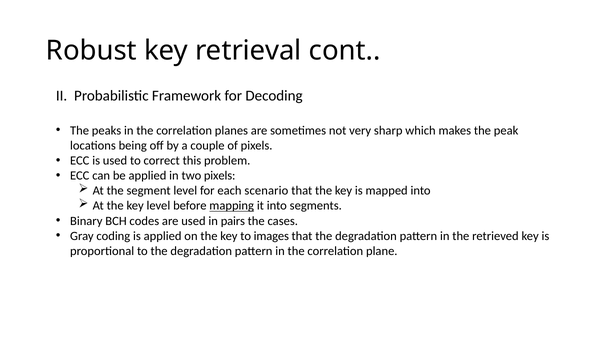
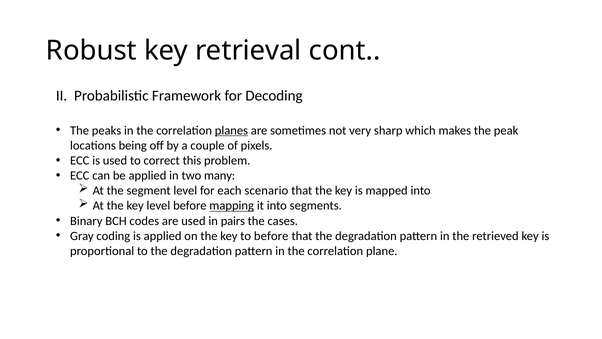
planes underline: none -> present
two pixels: pixels -> many
to images: images -> before
